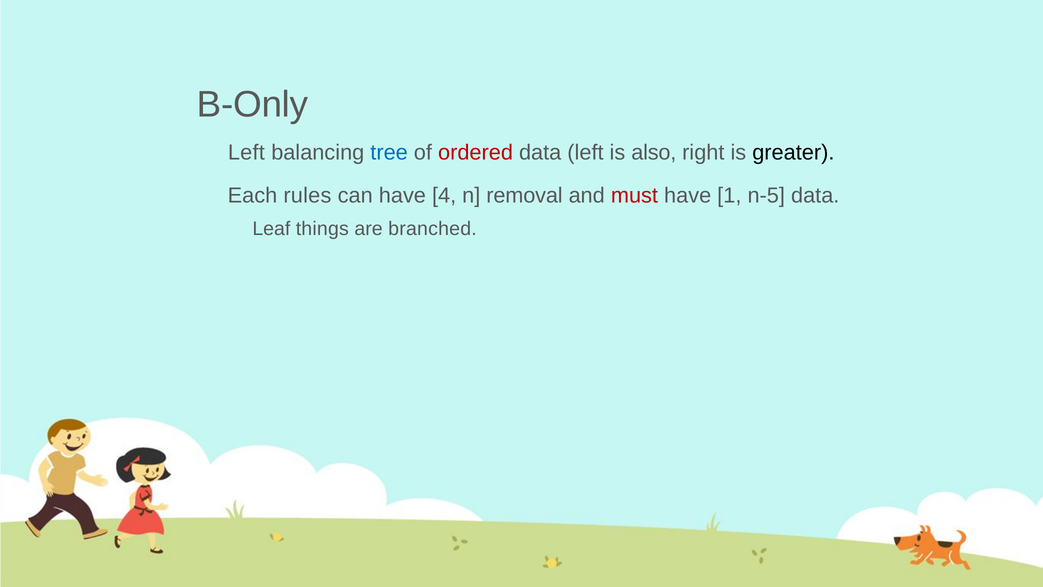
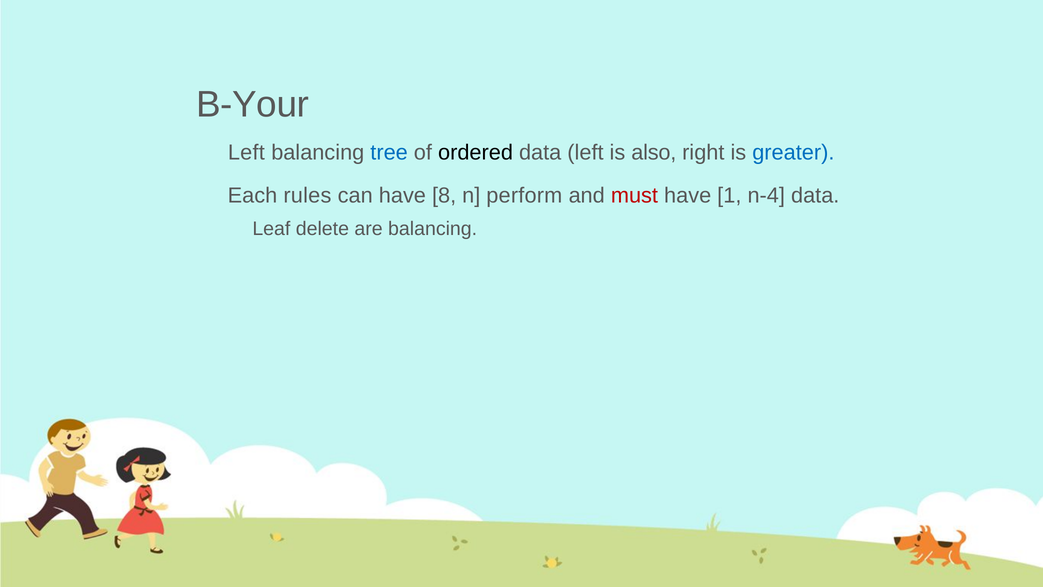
B-Only: B-Only -> B-Your
ordered colour: red -> black
greater colour: black -> blue
4: 4 -> 8
removal: removal -> perform
n-5: n-5 -> n-4
things: things -> delete
are branched: branched -> balancing
